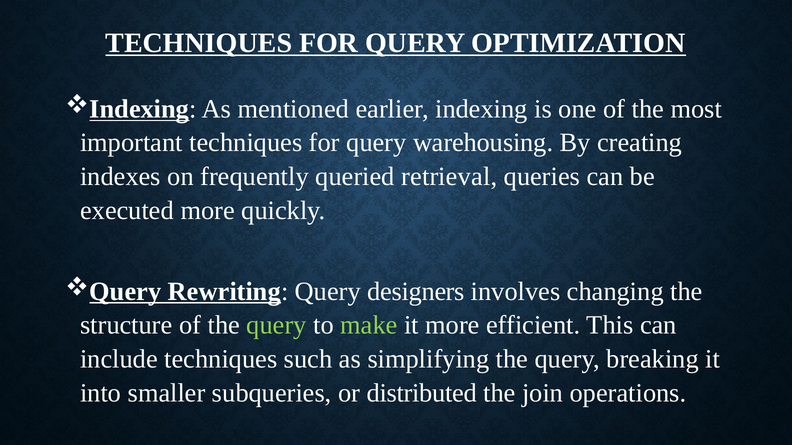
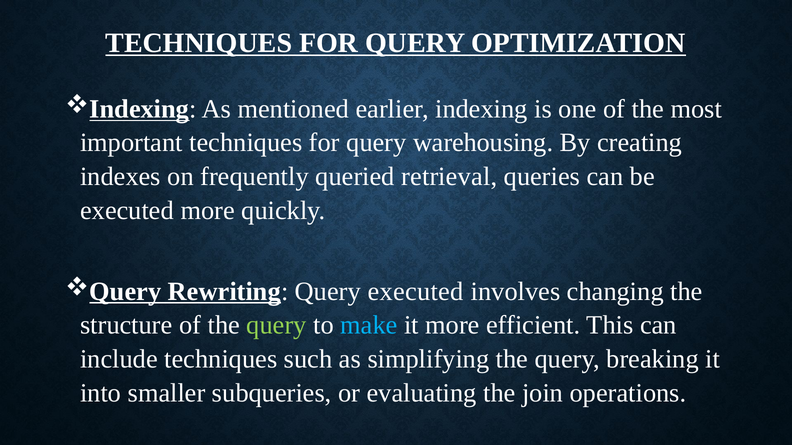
Query designers: designers -> executed
make colour: light green -> light blue
distributed: distributed -> evaluating
